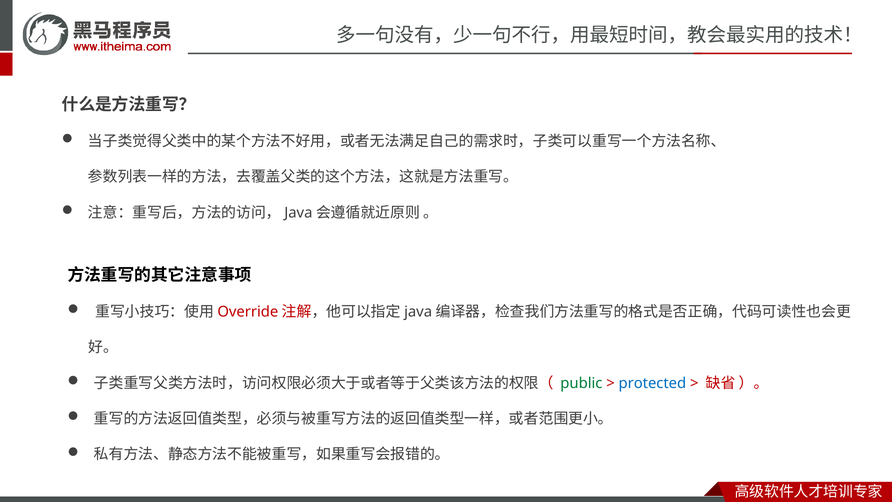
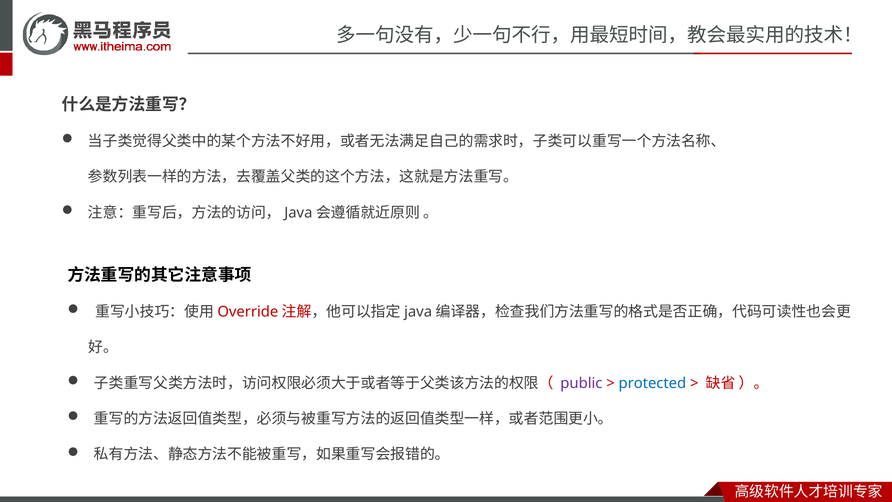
public colour: green -> purple
